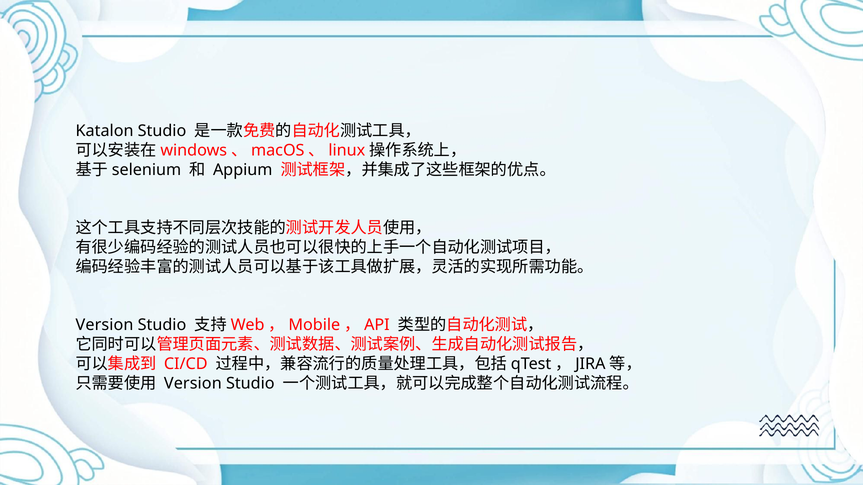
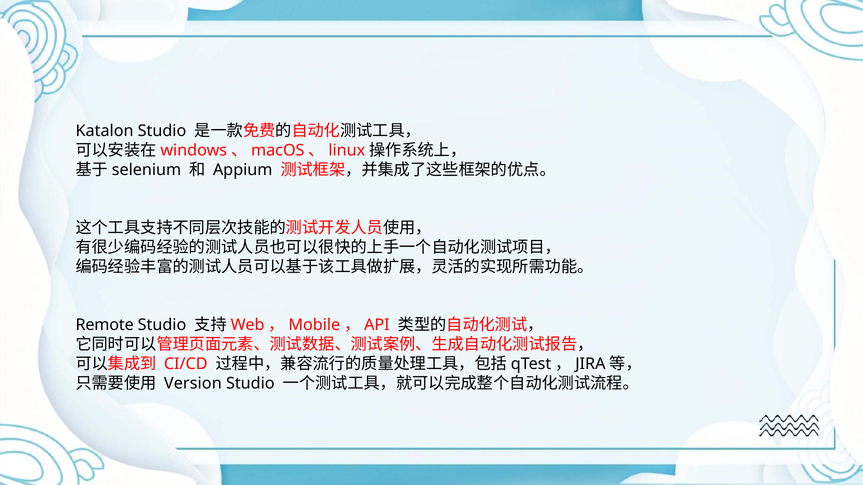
Version at (105, 325): Version -> Remote
